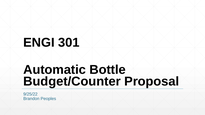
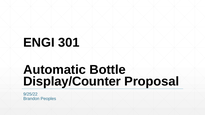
Budget/Counter: Budget/Counter -> Display/Counter
